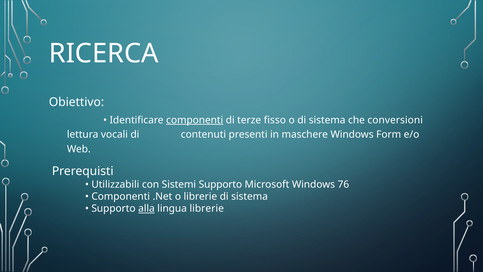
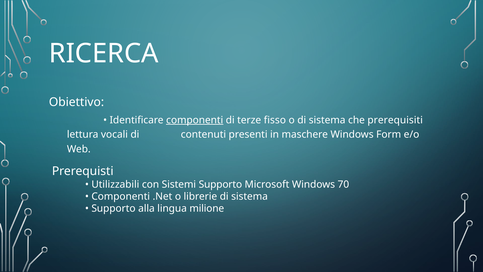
conversioni: conversioni -> prerequisiti
76: 76 -> 70
alla underline: present -> none
lingua librerie: librerie -> milione
